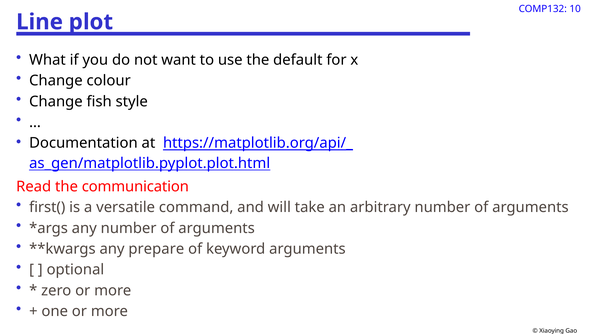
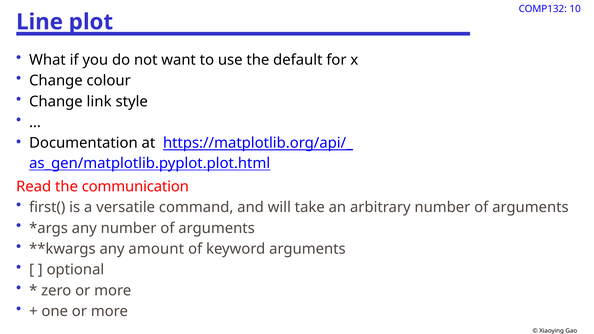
fish: fish -> link
prepare: prepare -> amount
